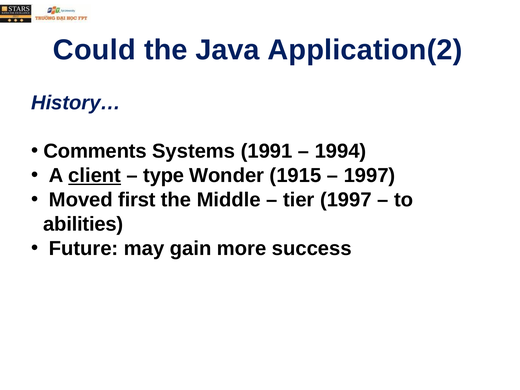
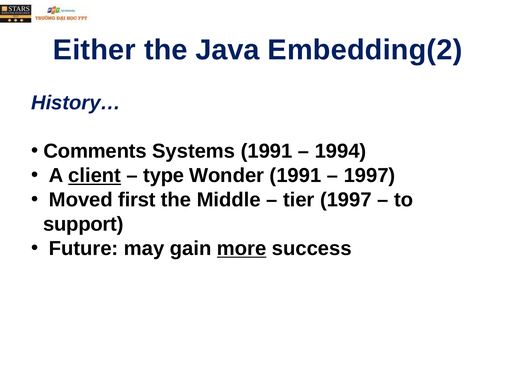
Could: Could -> Either
Application(2: Application(2 -> Embedding(2
Wonder 1915: 1915 -> 1991
abilities: abilities -> support
more underline: none -> present
